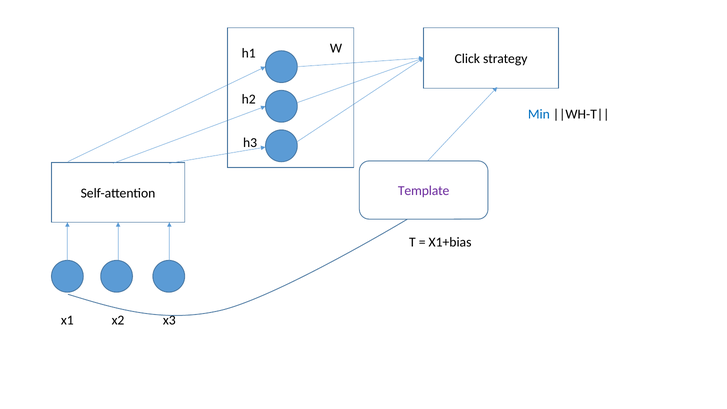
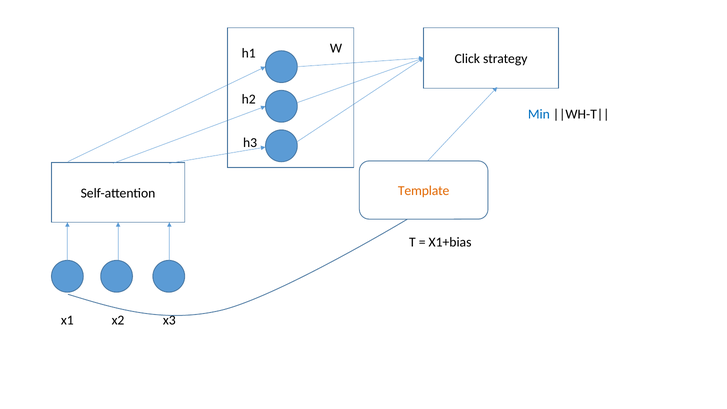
Template colour: purple -> orange
